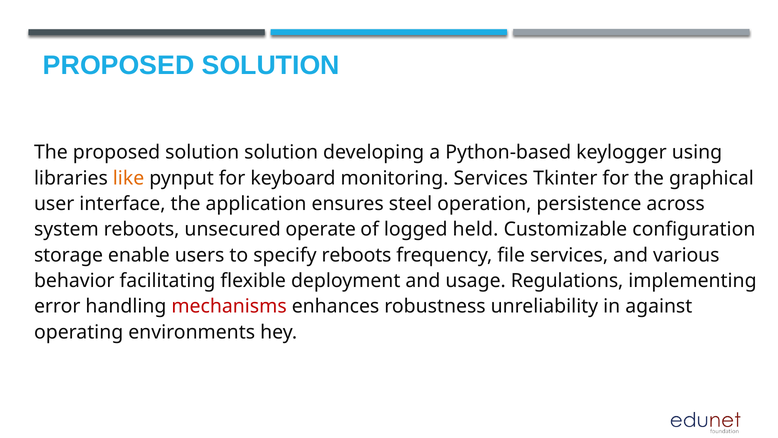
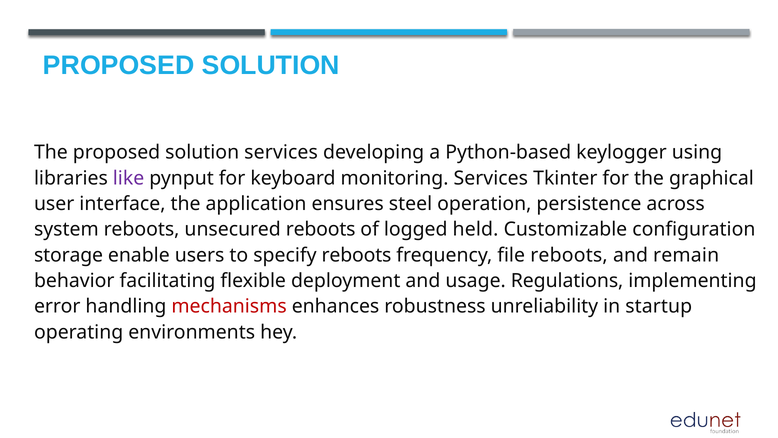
solution solution: solution -> services
like colour: orange -> purple
unsecured operate: operate -> reboots
file services: services -> reboots
various: various -> remain
against: against -> startup
